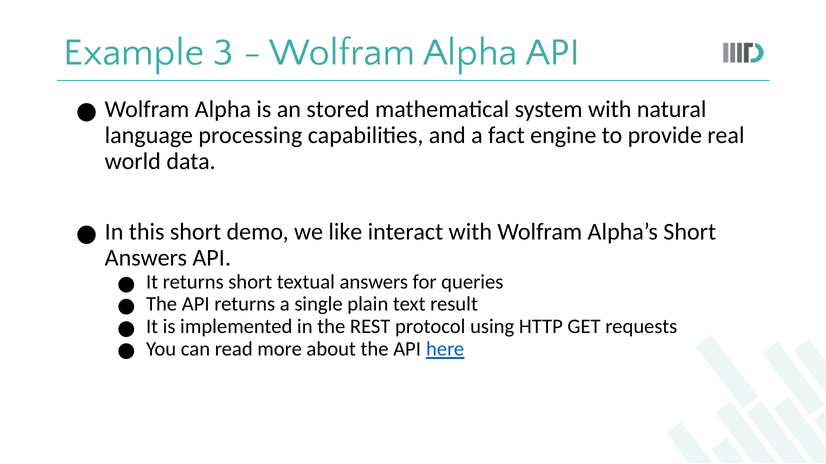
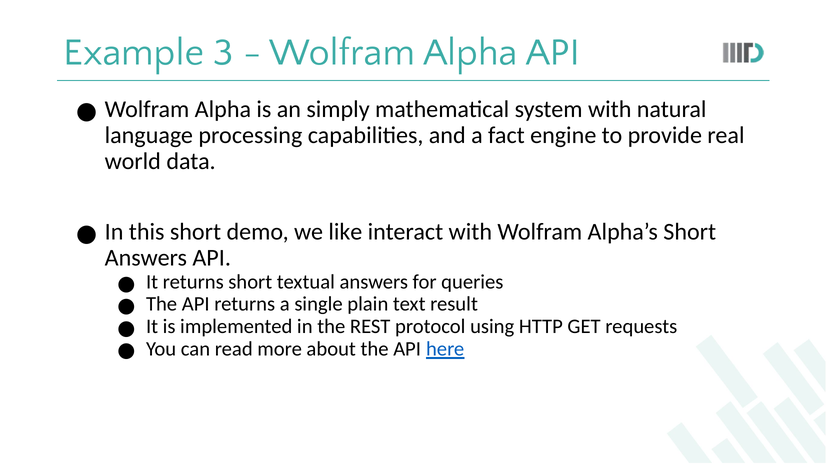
stored: stored -> simply
